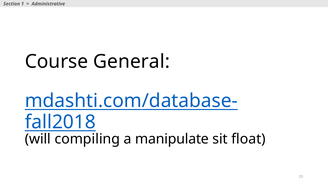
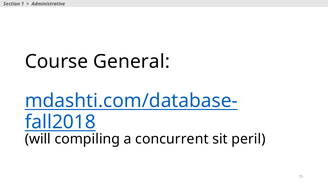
manipulate: manipulate -> concurrent
float: float -> peril
